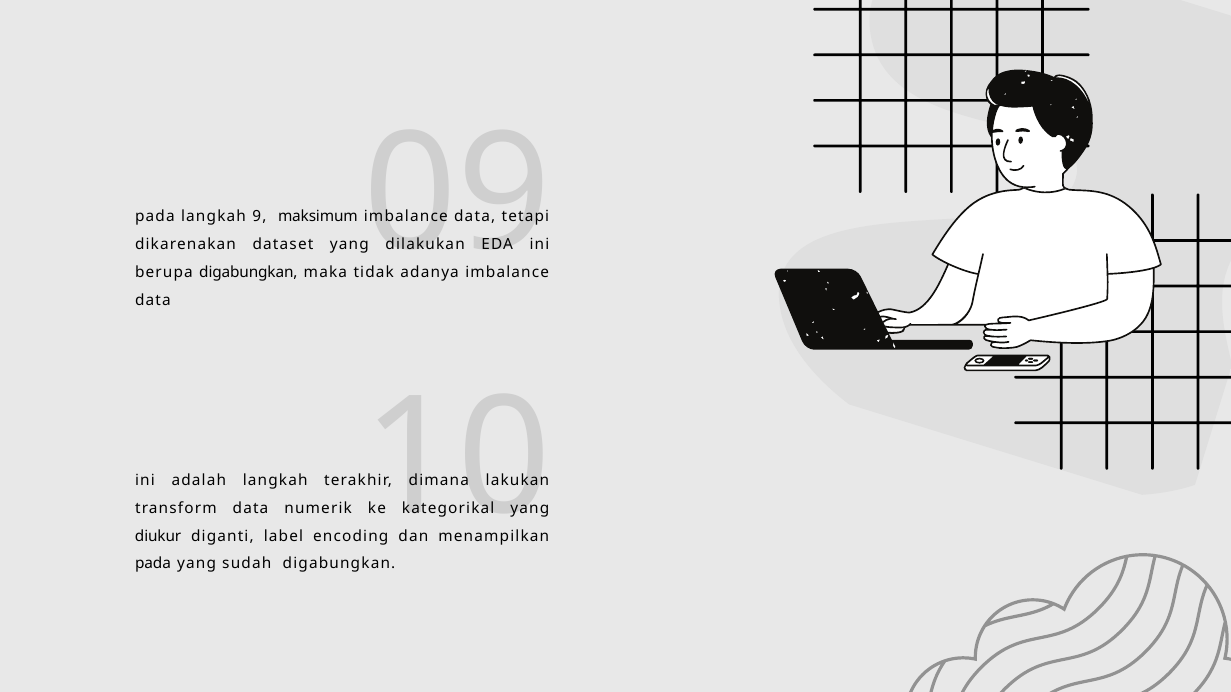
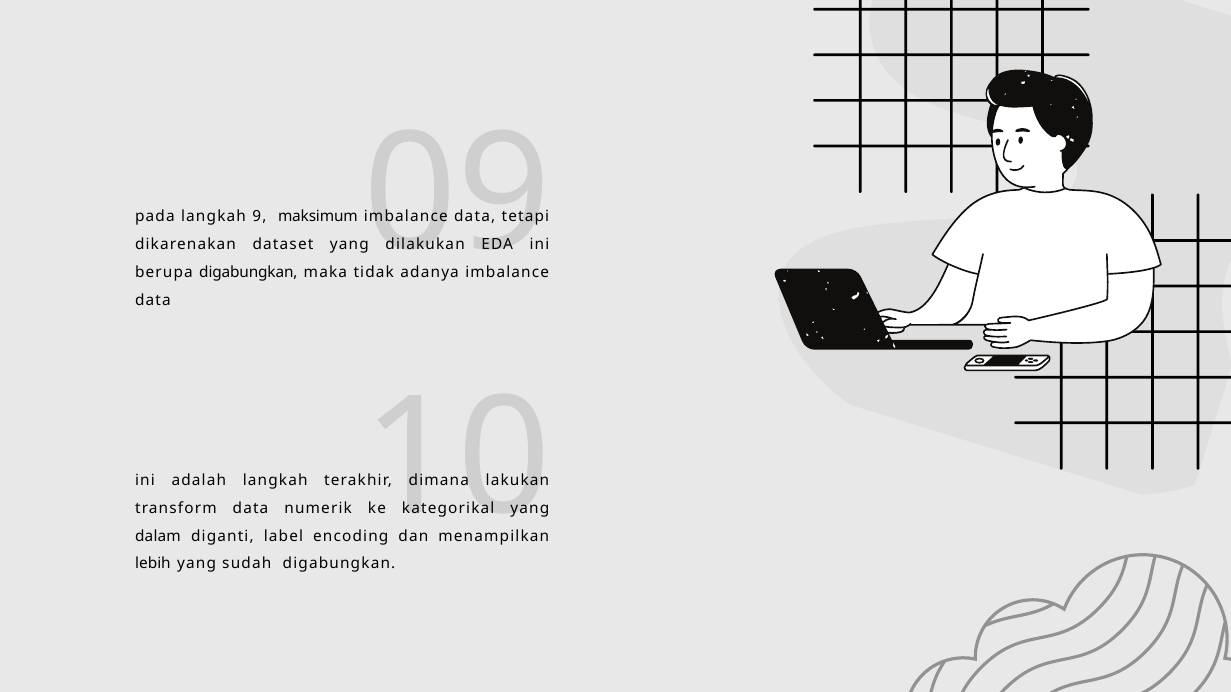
diukur: diukur -> dalam
pada at (153, 564): pada -> lebih
